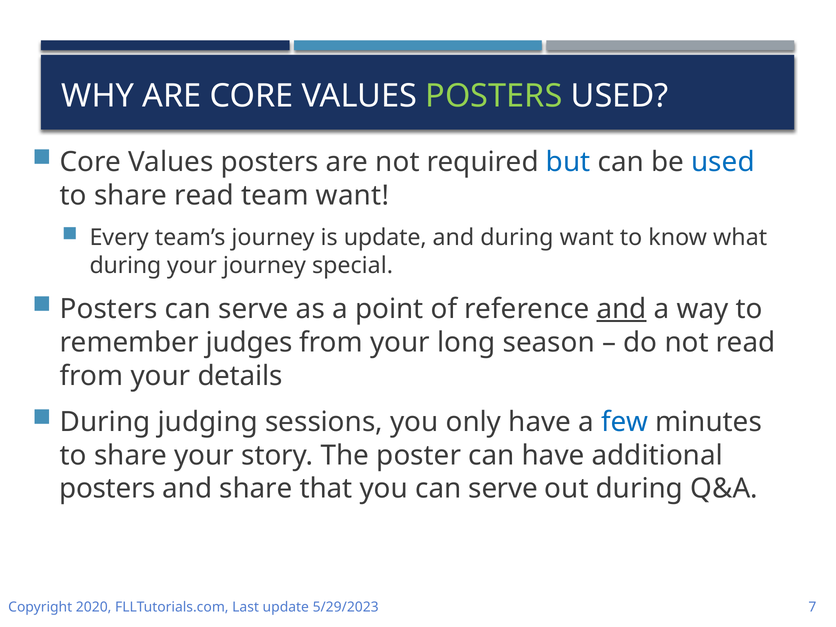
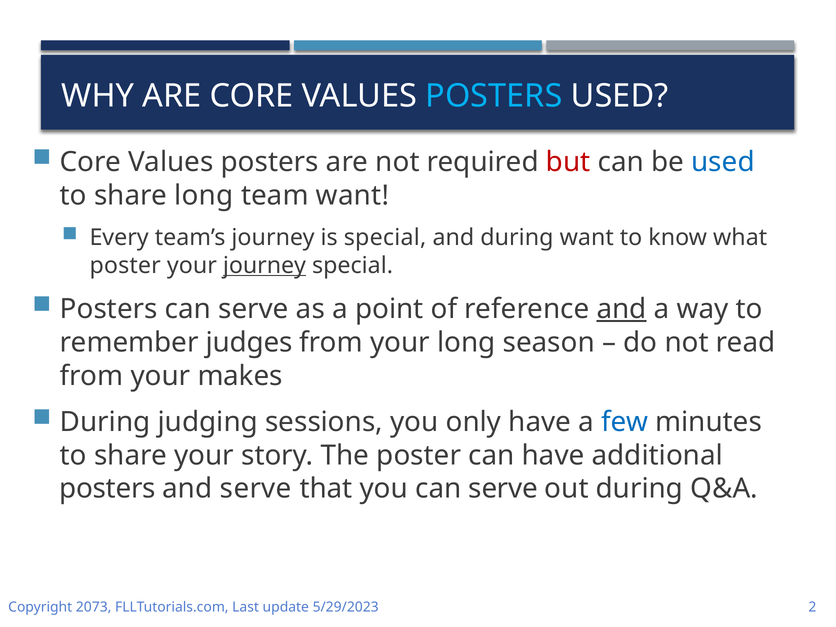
POSTERS at (494, 96) colour: light green -> light blue
but colour: blue -> red
share read: read -> long
is update: update -> special
during at (125, 266): during -> poster
journey at (264, 266) underline: none -> present
details: details -> makes
and share: share -> serve
2020: 2020 -> 2073
7: 7 -> 2
